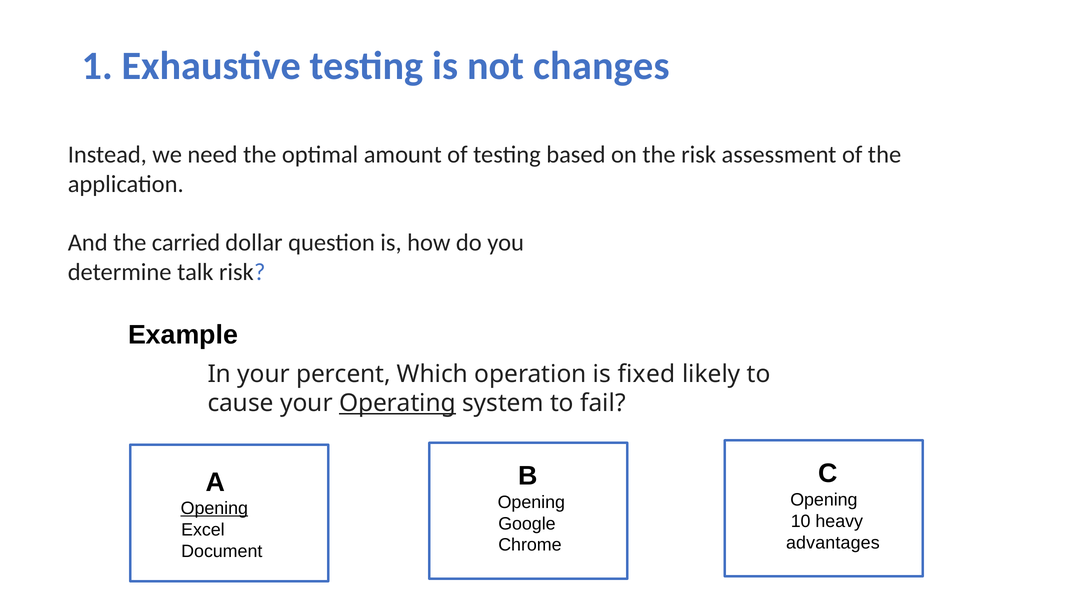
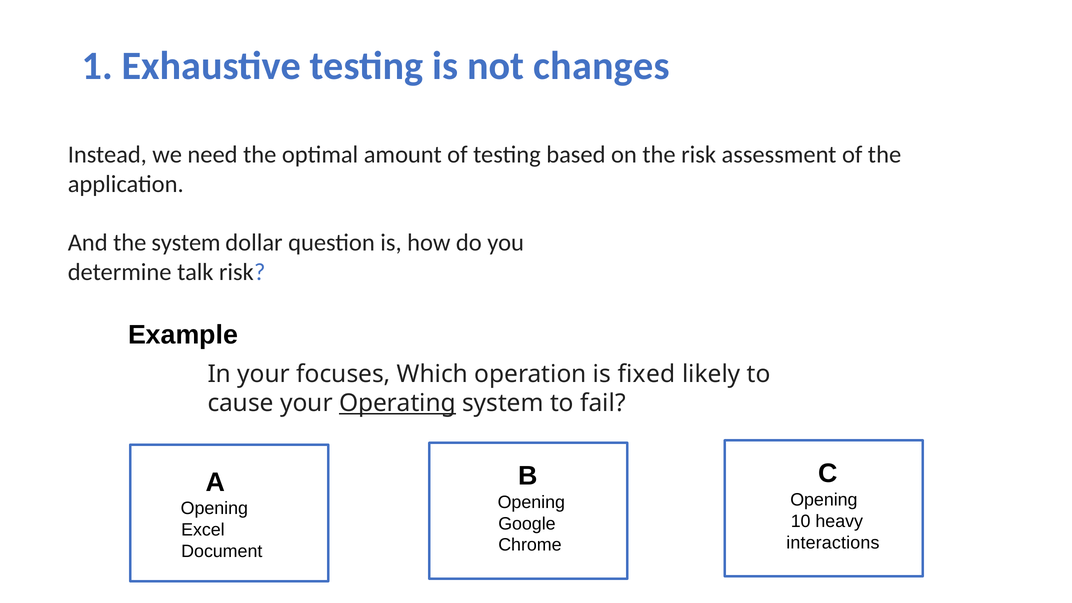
the carried: carried -> system
percent: percent -> focuses
Opening at (214, 508) underline: present -> none
advantages: advantages -> interactions
